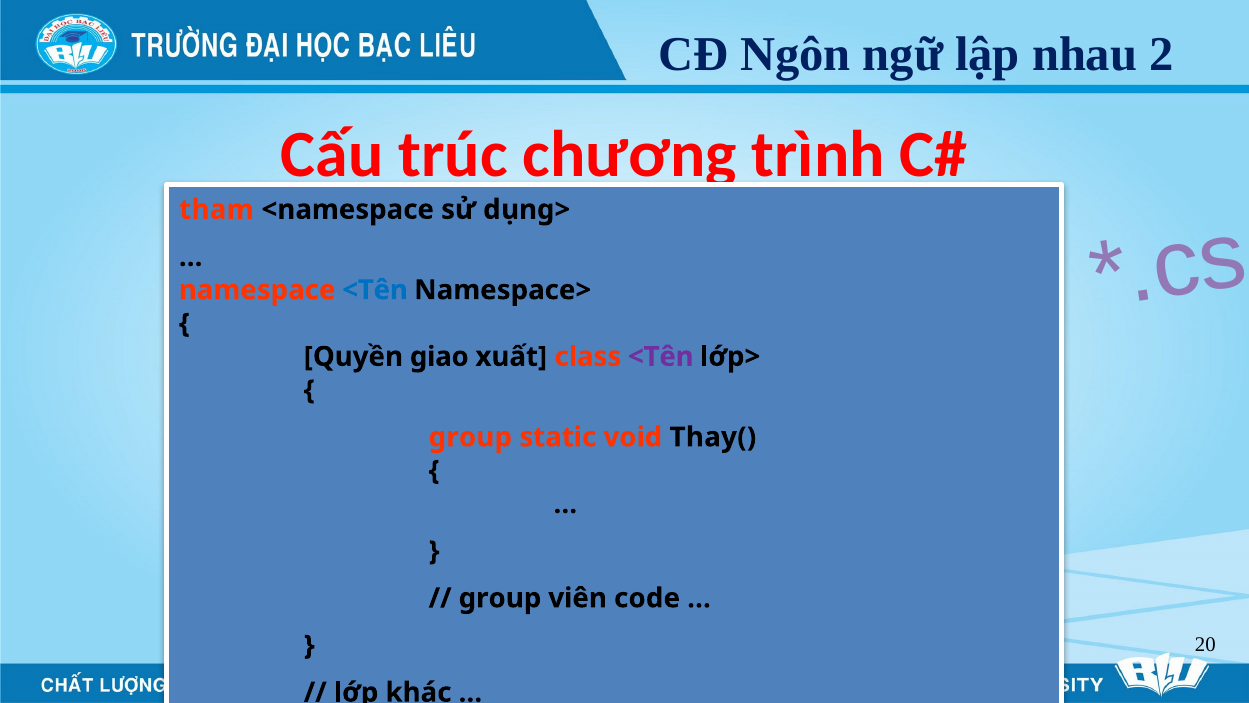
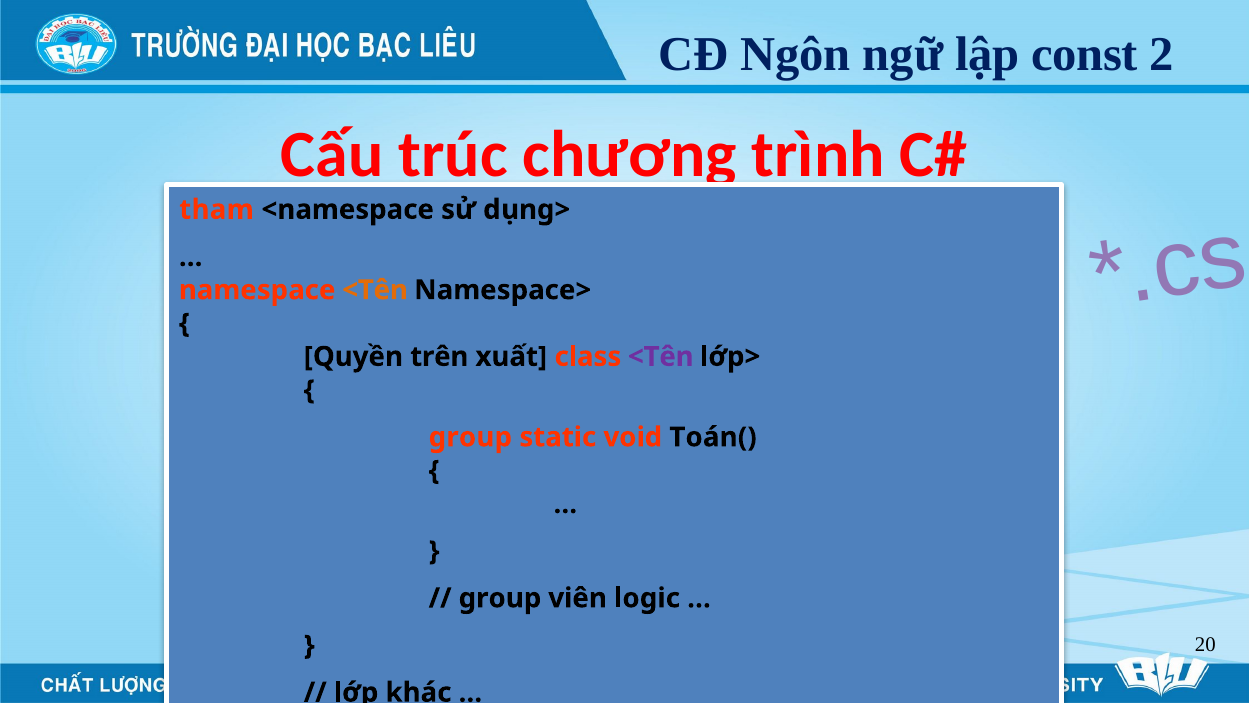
nhau: nhau -> const
<Tên at (375, 290) colour: blue -> orange
giao: giao -> trên
Thay(: Thay( -> Toán(
code: code -> logic
